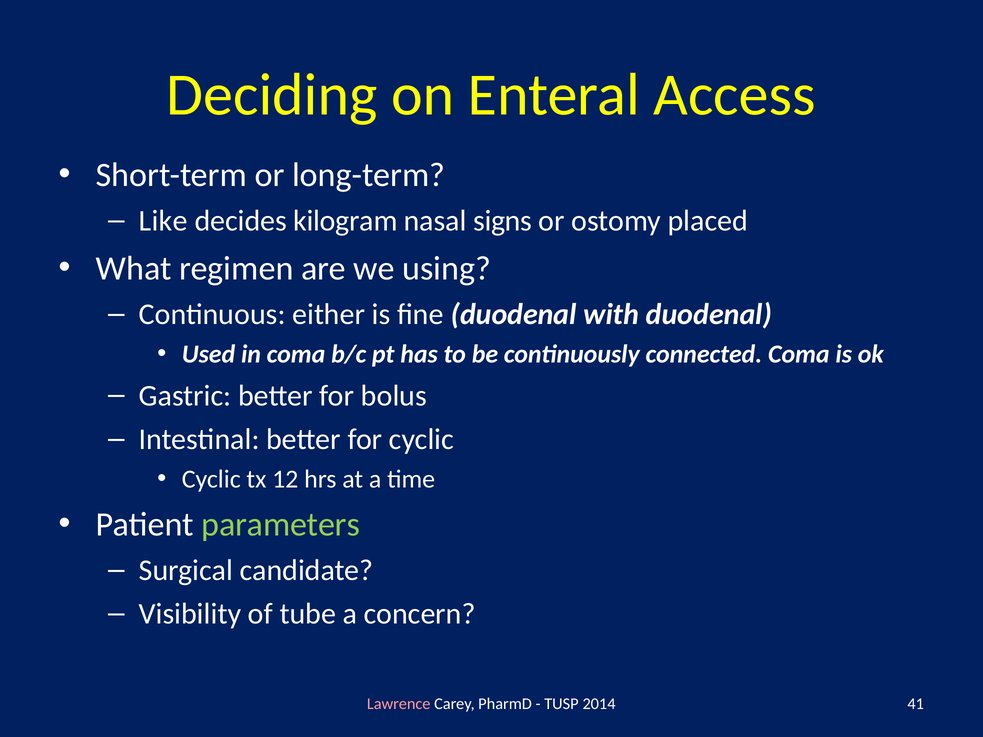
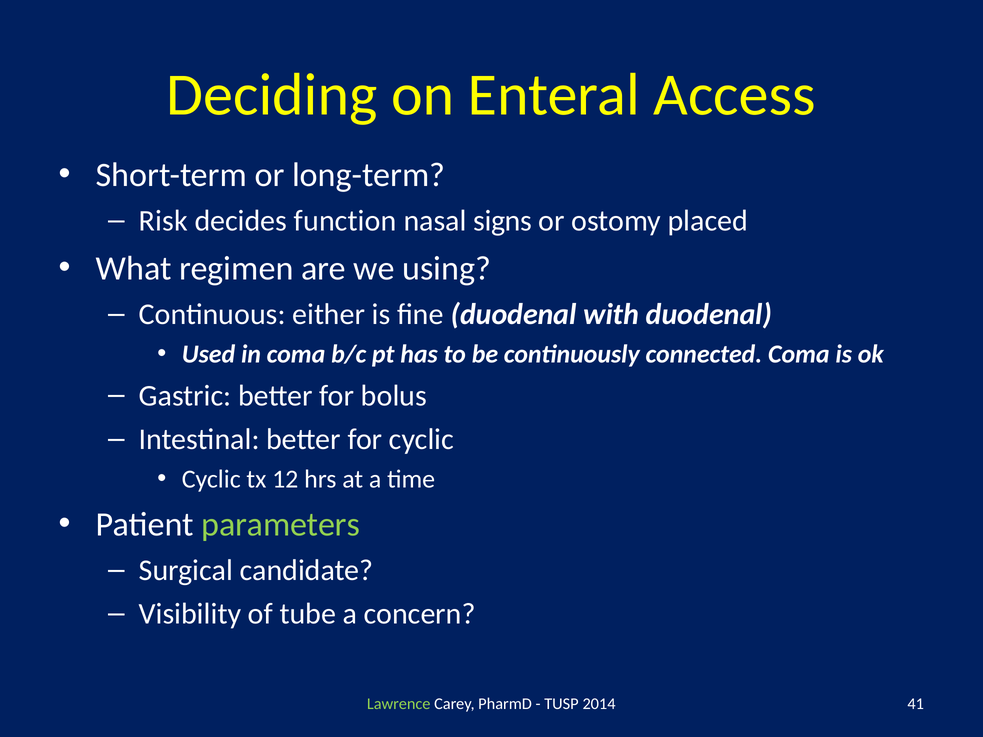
Like: Like -> Risk
kilogram: kilogram -> function
Lawrence colour: pink -> light green
